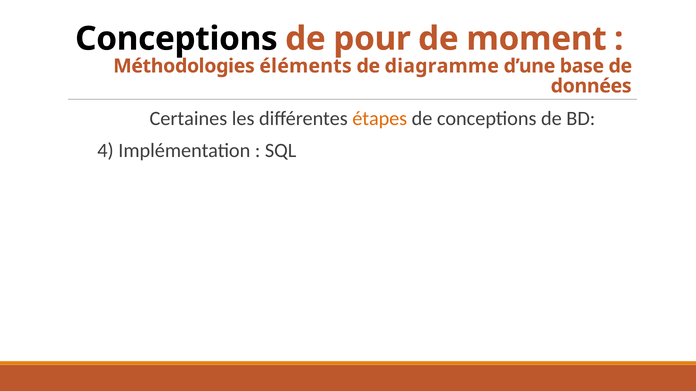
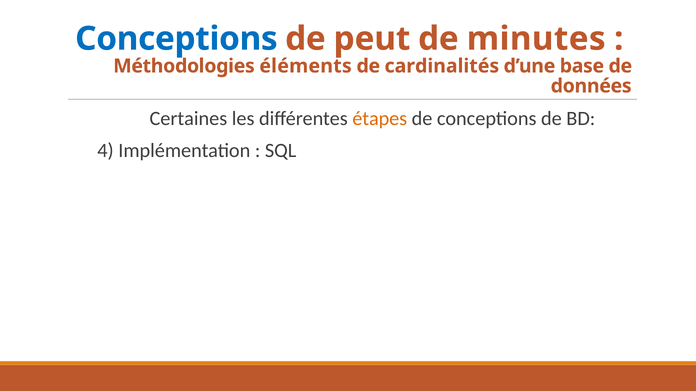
Conceptions at (176, 39) colour: black -> blue
pour: pour -> peut
moment: moment -> minutes
diagramme: diagramme -> cardinalités
